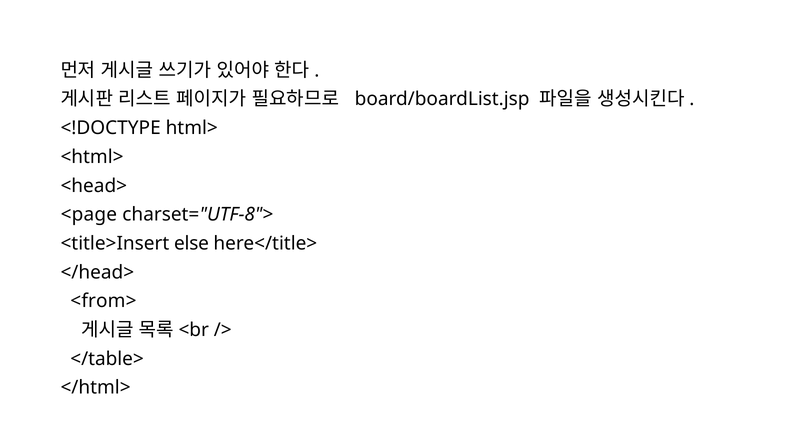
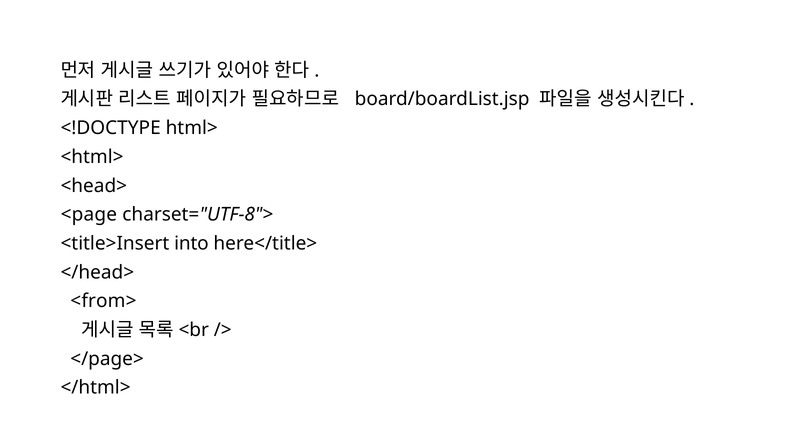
else: else -> into
</table>: </table> -> </page>
